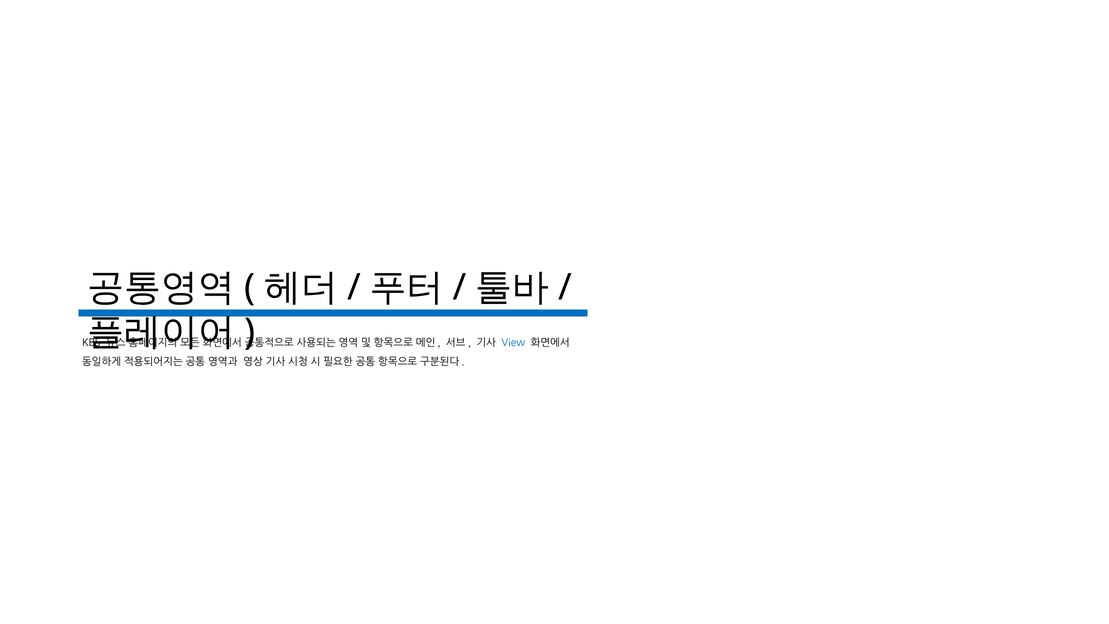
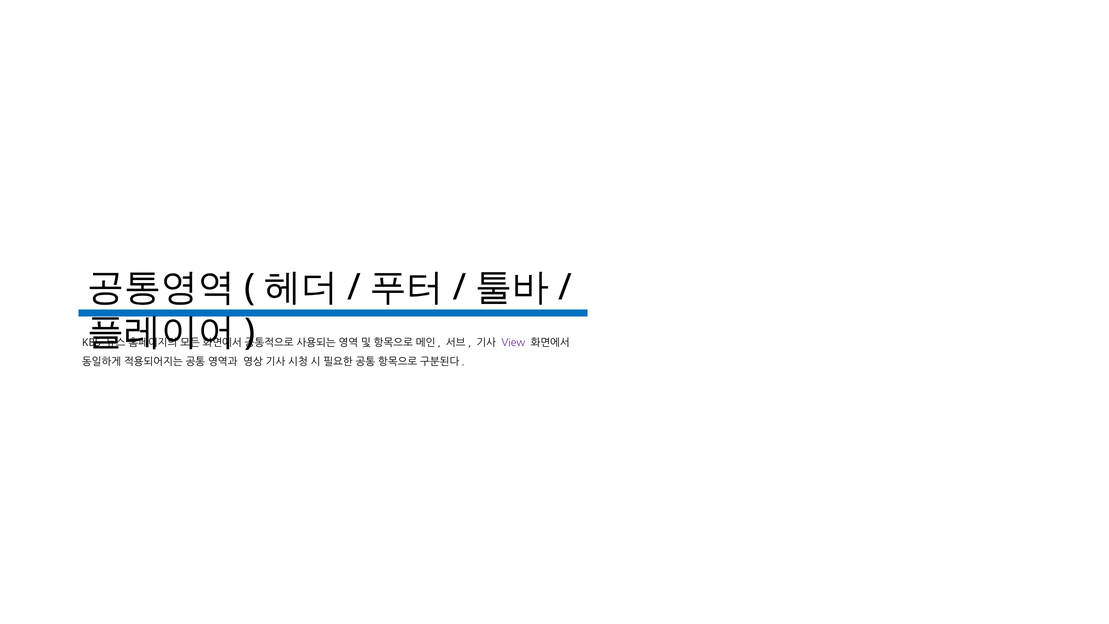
View colour: blue -> purple
